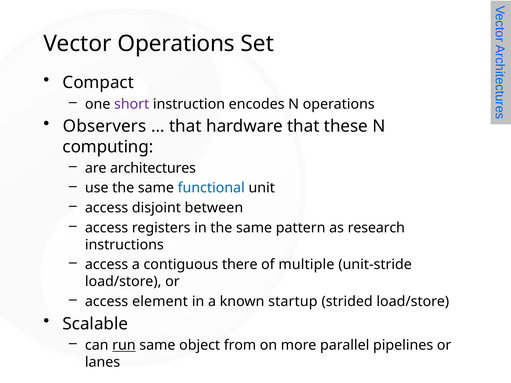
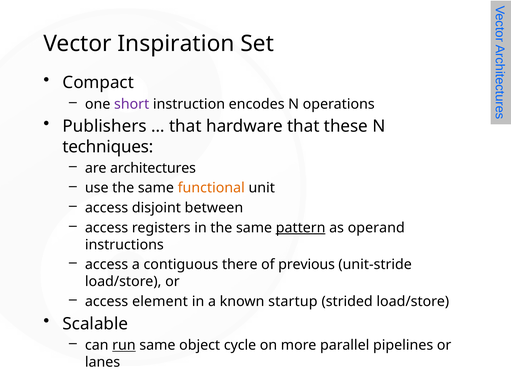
Vector Operations: Operations -> Inspiration
Observers: Observers -> Publishers
computing: computing -> techniques
functional colour: blue -> orange
pattern underline: none -> present
research: research -> operand
multiple: multiple -> previous
from: from -> cycle
